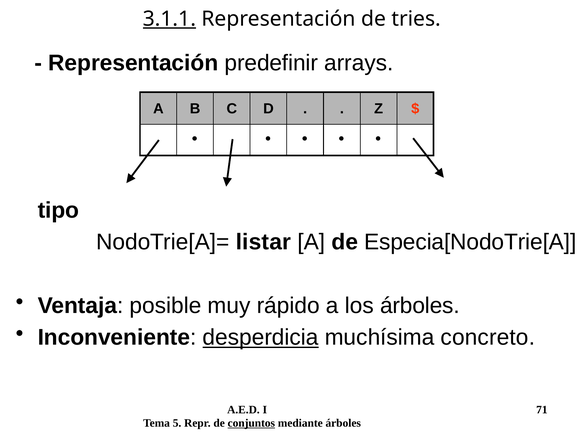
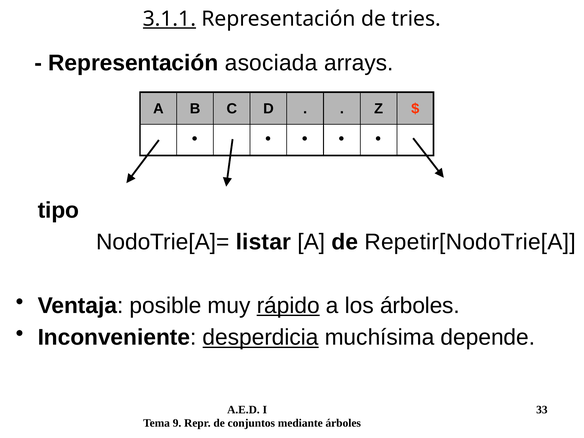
predefinir: predefinir -> asociada
Especia[NodoTrie[A: Especia[NodoTrie[A -> Repetir[NodoTrie[A
rápido underline: none -> present
concreto: concreto -> depende
71: 71 -> 33
5: 5 -> 9
conjuntos underline: present -> none
